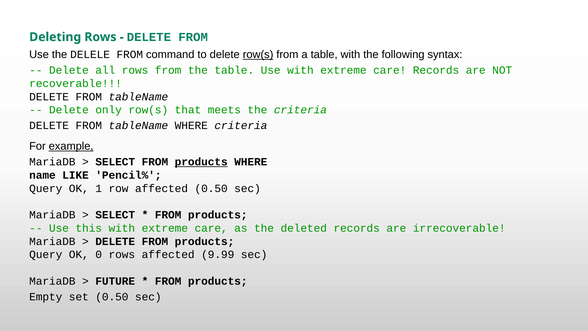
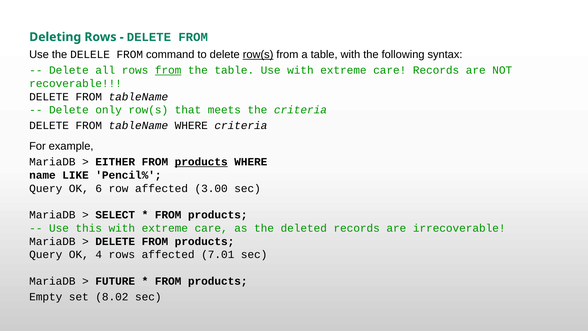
from at (168, 70) underline: none -> present
example underline: present -> none
SELECT at (115, 162): SELECT -> EITHER
1: 1 -> 6
affected 0.50: 0.50 -> 3.00
0: 0 -> 4
9.99: 9.99 -> 7.01
set 0.50: 0.50 -> 8.02
